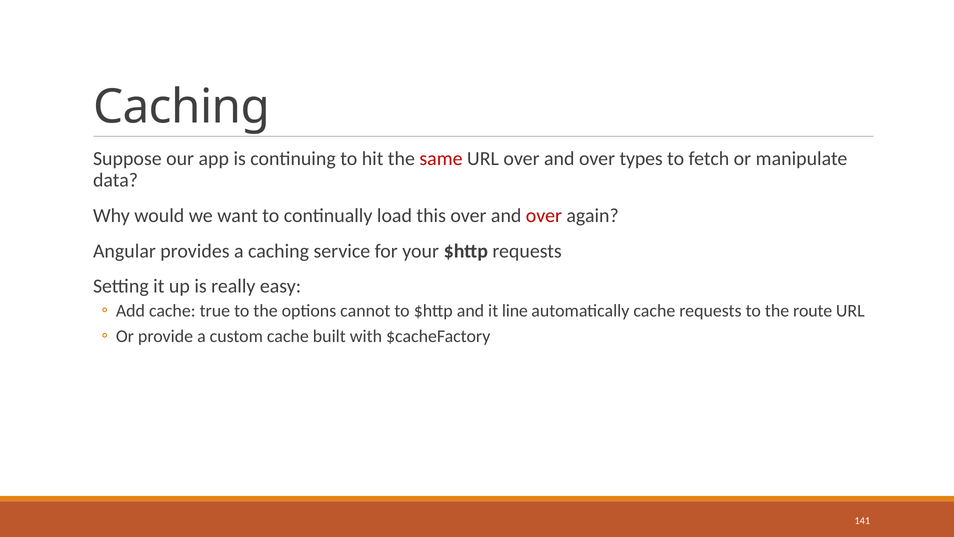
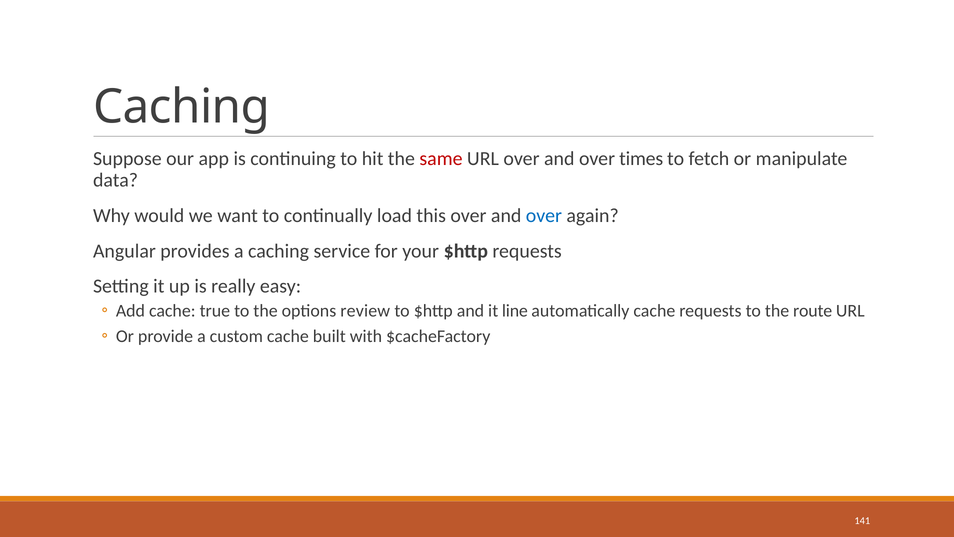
types: types -> times
over at (544, 215) colour: red -> blue
cannot: cannot -> review
